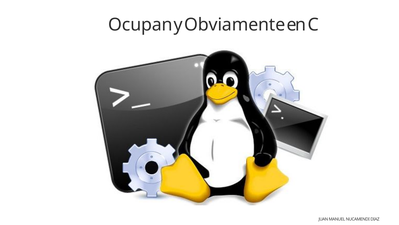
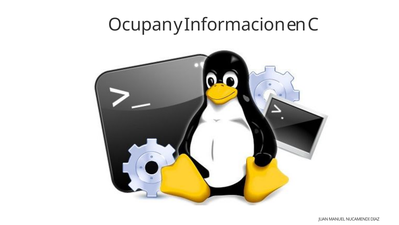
Obviamente: Obviamente -> Informacion
